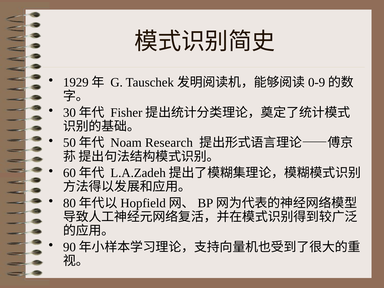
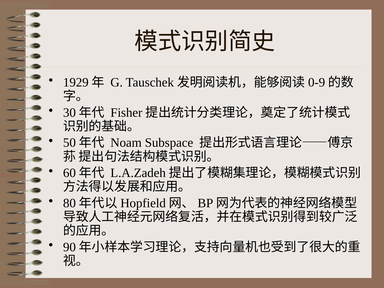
Research: Research -> Subspace
